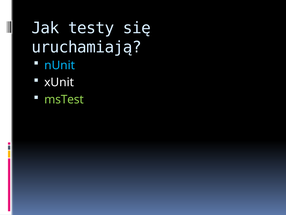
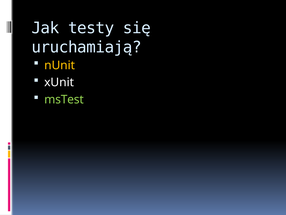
nUnit colour: light blue -> yellow
